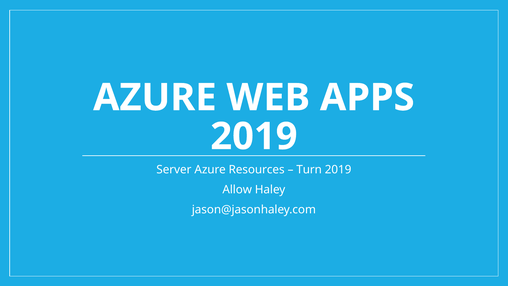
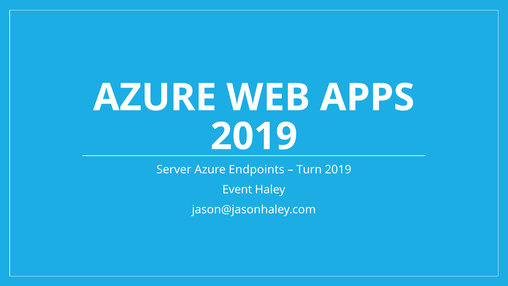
Resources: Resources -> Endpoints
Allow: Allow -> Event
